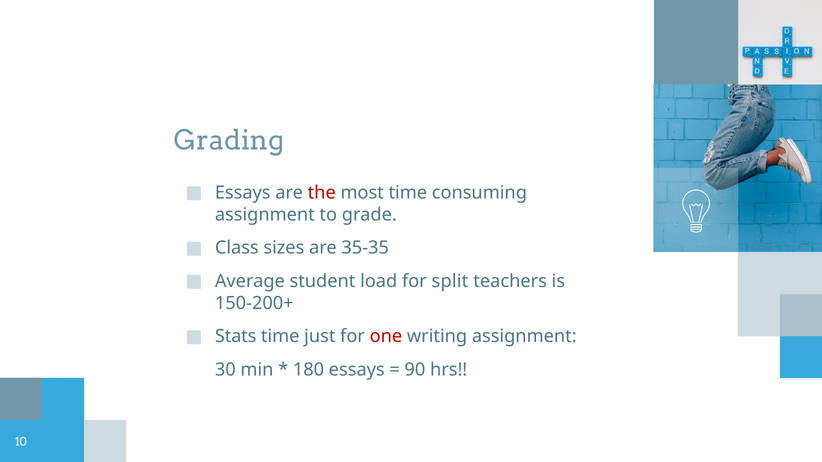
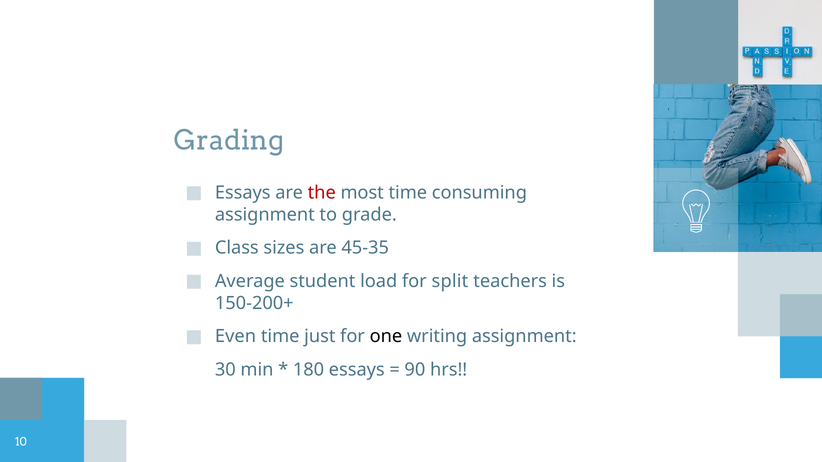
35-35: 35-35 -> 45-35
Stats: Stats -> Even
one colour: red -> black
